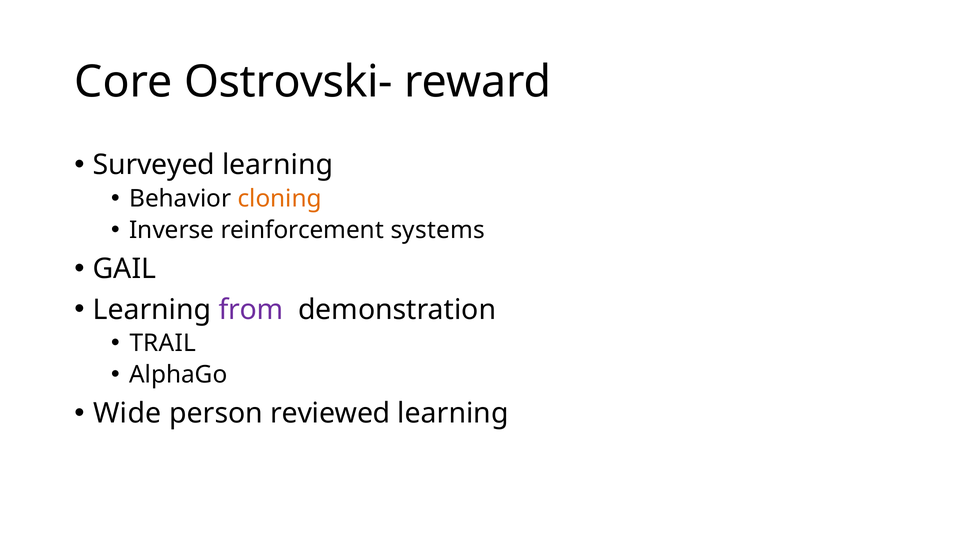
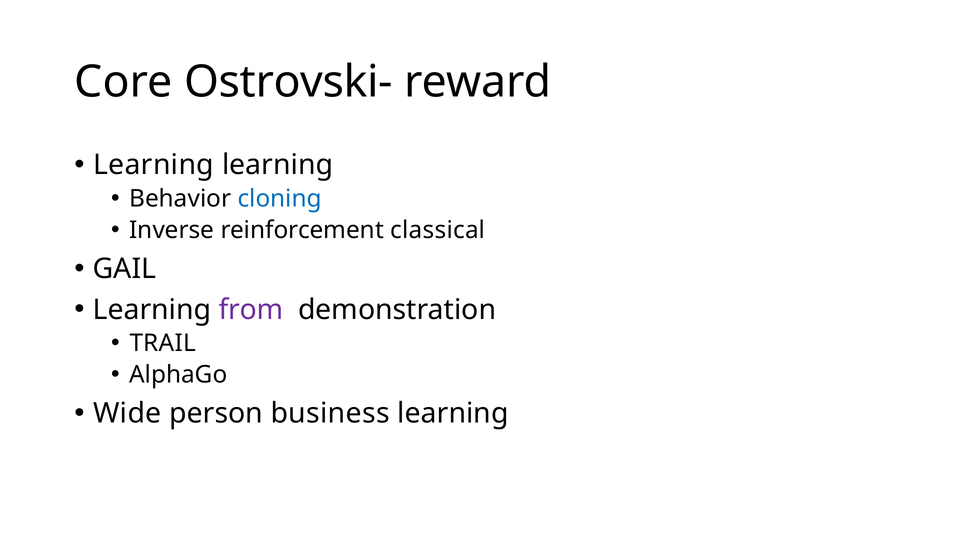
Surveyed at (154, 165): Surveyed -> Learning
cloning colour: orange -> blue
systems: systems -> classical
reviewed: reviewed -> business
